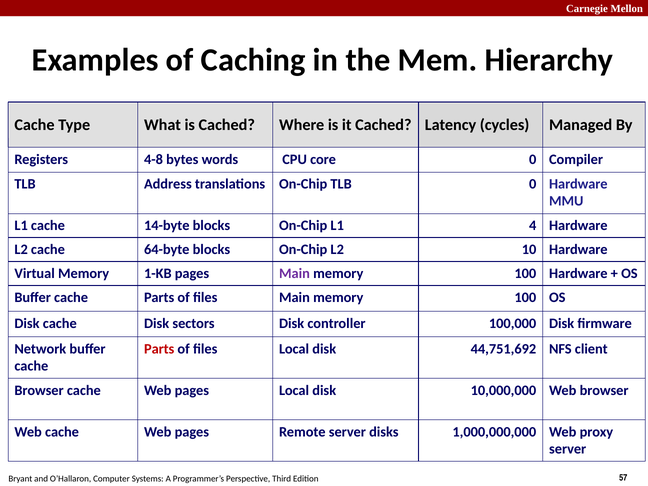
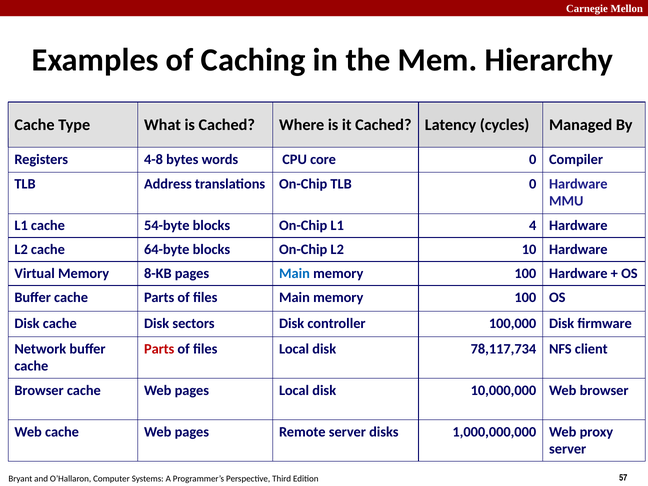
14-byte: 14-byte -> 54-byte
1-KB: 1-KB -> 8-KB
Main at (294, 274) colour: purple -> blue
44,751,692: 44,751,692 -> 78,117,734
